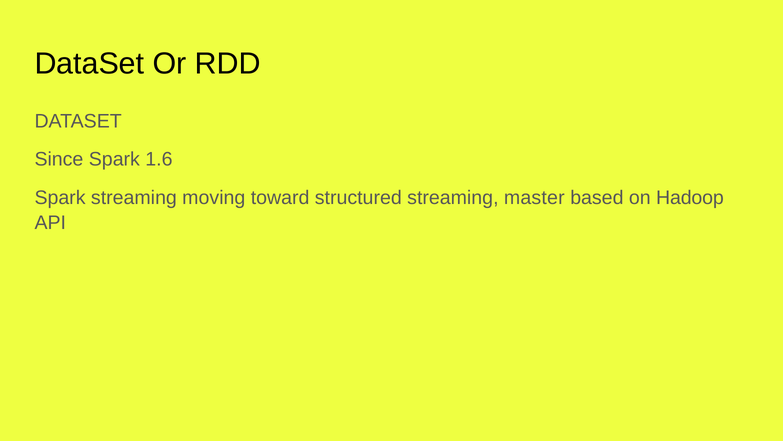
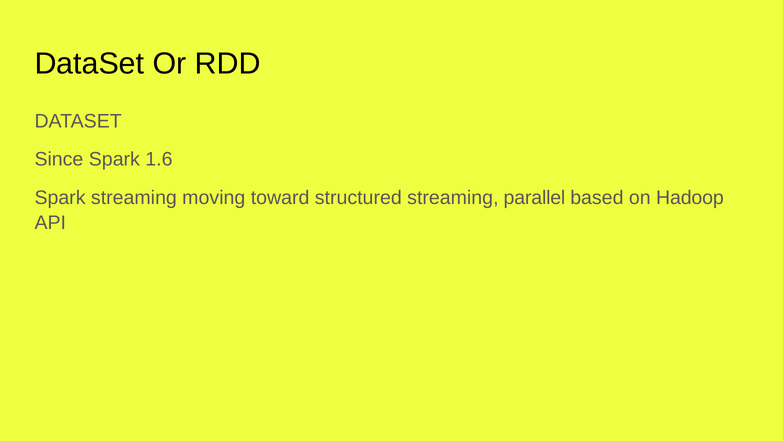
master: master -> parallel
